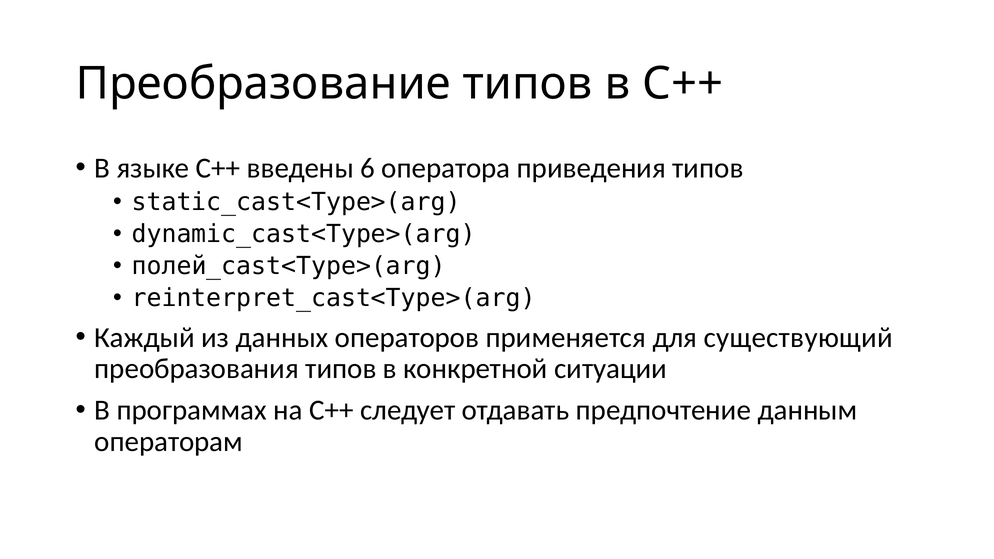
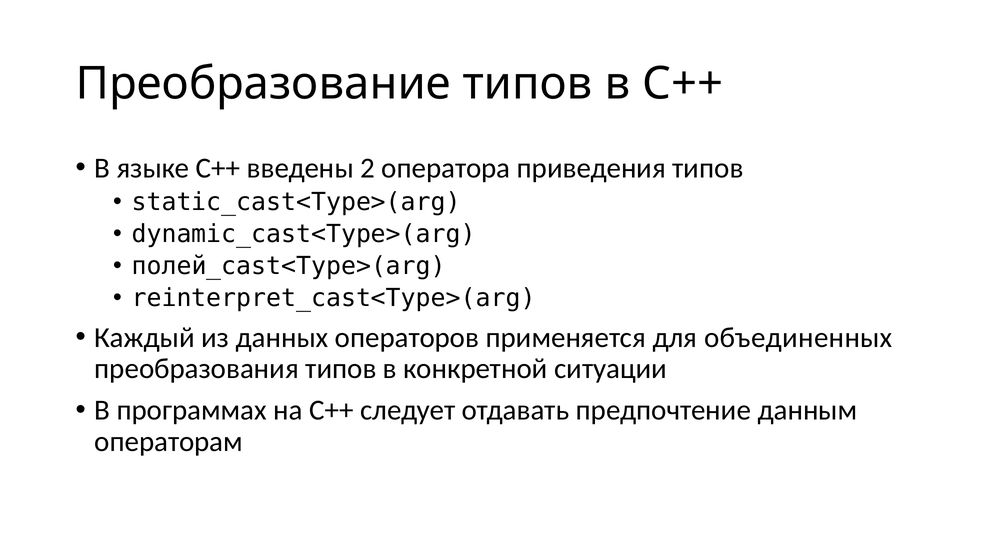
6: 6 -> 2
существующий: существующий -> объединенных
